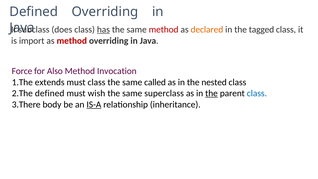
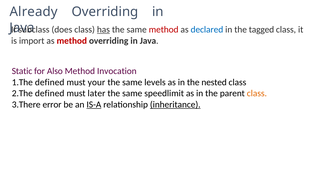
Defined at (34, 12): Defined -> Already
declared colour: orange -> blue
Force: Force -> Static
extends at (50, 82): extends -> defined
must class: class -> your
called: called -> levels
wish: wish -> later
superclass: superclass -> speedlimit
the at (212, 93) underline: present -> none
class at (257, 93) colour: blue -> orange
body: body -> error
inheritance underline: none -> present
